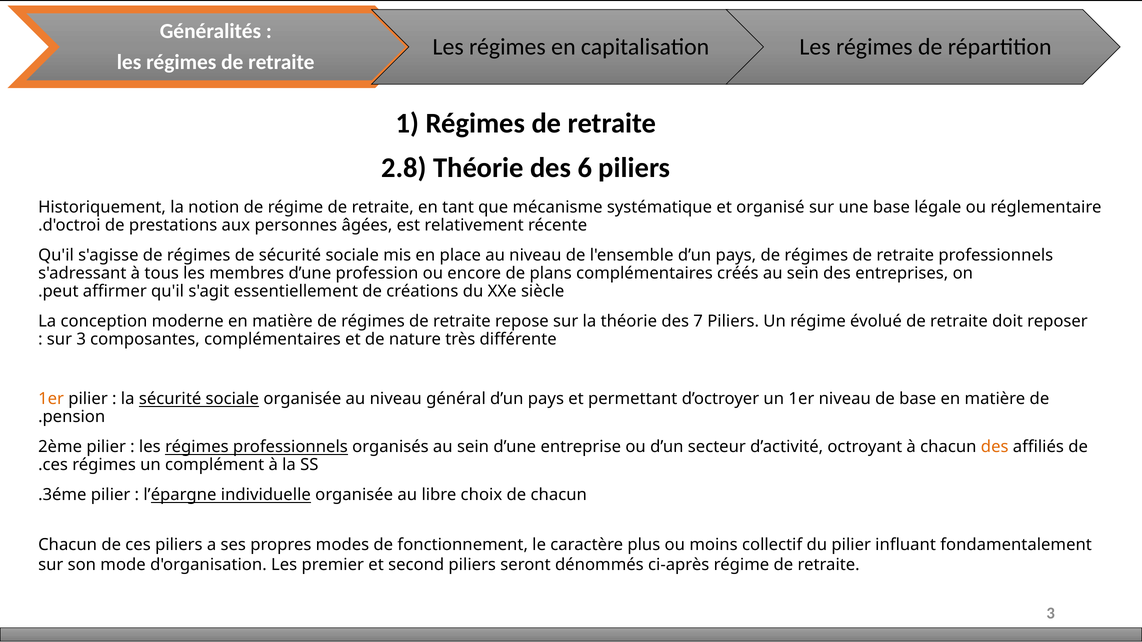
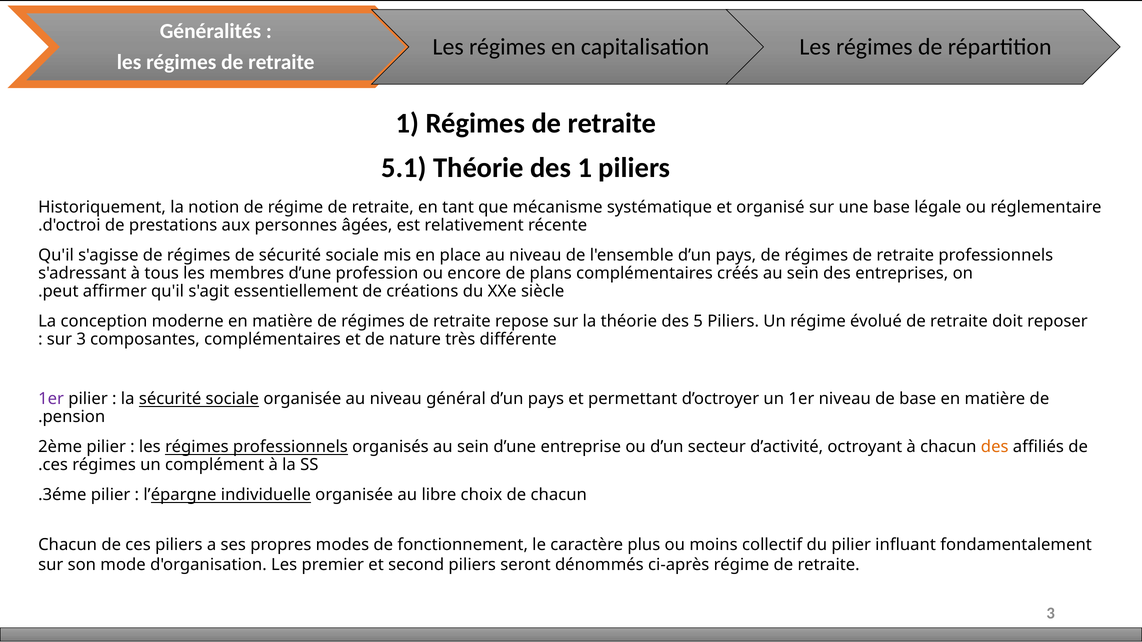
2.8: 2.8 -> 5.1
des 6: 6 -> 1
7: 7 -> 5
1er at (51, 399) colour: orange -> purple
